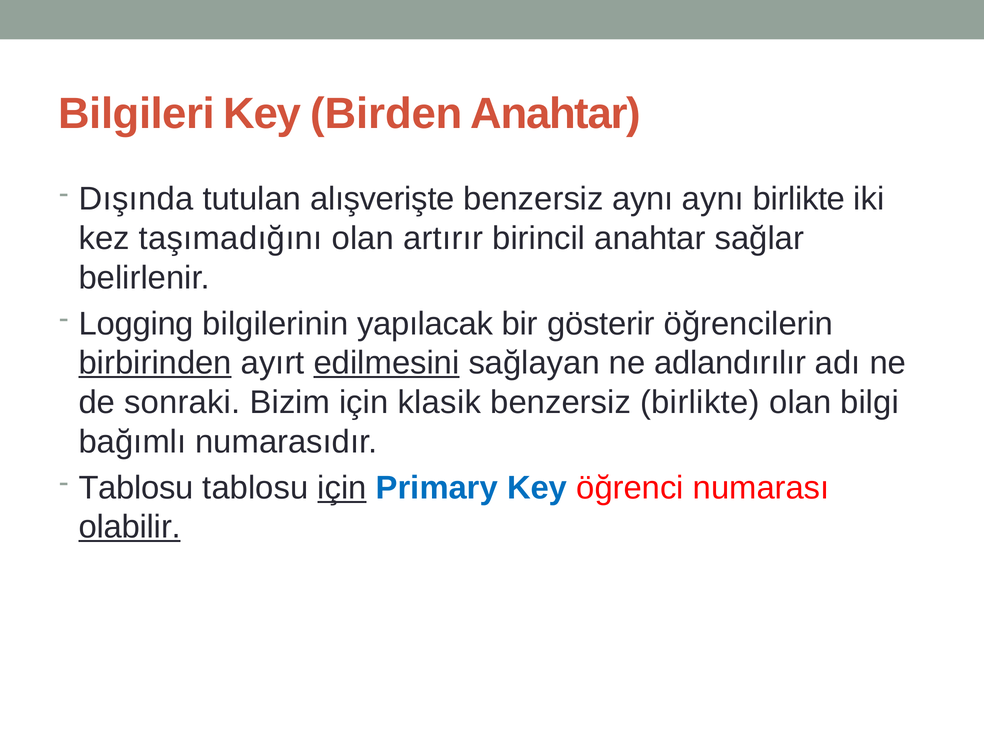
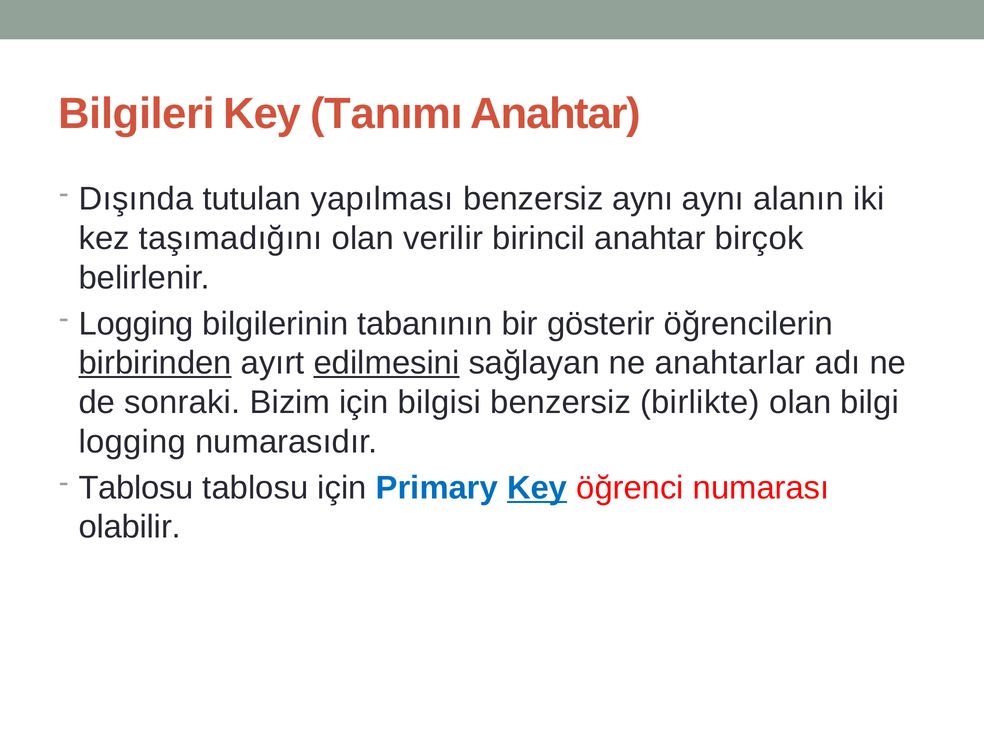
Birden: Birden -> Tanımı
alışverişte: alışverişte -> yapılması
aynı birlikte: birlikte -> alanın
artırır: artırır -> verilir
sağlar: sağlar -> birçok
yapılacak: yapılacak -> tabanının
adlandırılır: adlandırılır -> anahtarlar
klasik: klasik -> bilgisi
bağımlı at (132, 442): bağımlı -> logging
için at (342, 488) underline: present -> none
Key at (537, 488) underline: none -> present
olabilir underline: present -> none
